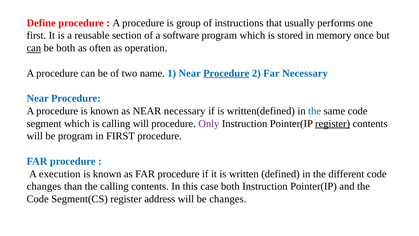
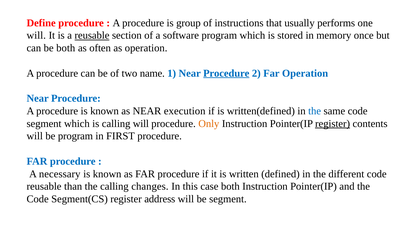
first at (36, 35): first -> will
reusable at (92, 35) underline: none -> present
can at (34, 48) underline: present -> none
Far Necessary: Necessary -> Operation
NEAR necessary: necessary -> execution
Only colour: purple -> orange
execution: execution -> necessary
changes at (44, 186): changes -> reusable
calling contents: contents -> changes
be changes: changes -> segment
